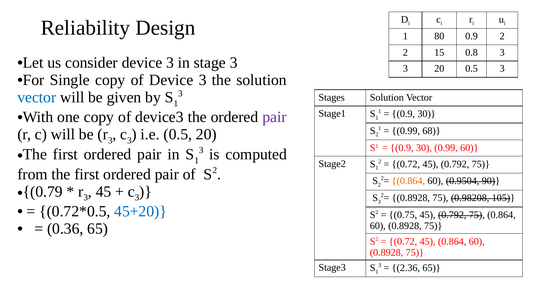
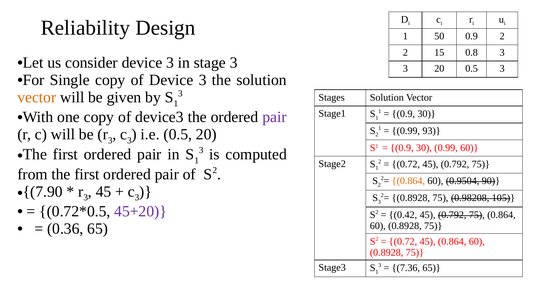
80: 80 -> 50
vector at (37, 97) colour: blue -> orange
68: 68 -> 93
0.79: 0.79 -> 7.90
45+20 colour: blue -> purple
0.75: 0.75 -> 0.42
2.36: 2.36 -> 7.36
